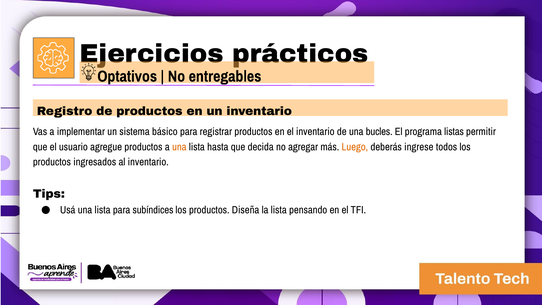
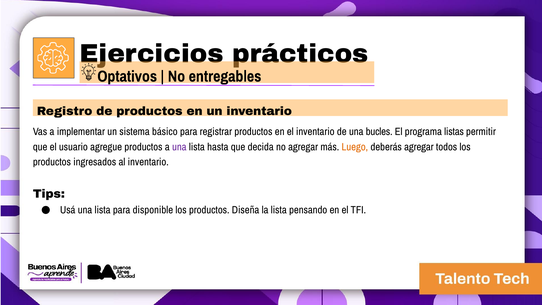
una at (179, 147) colour: orange -> purple
deberás ingrese: ingrese -> agregar
subíndices: subíndices -> disponible
